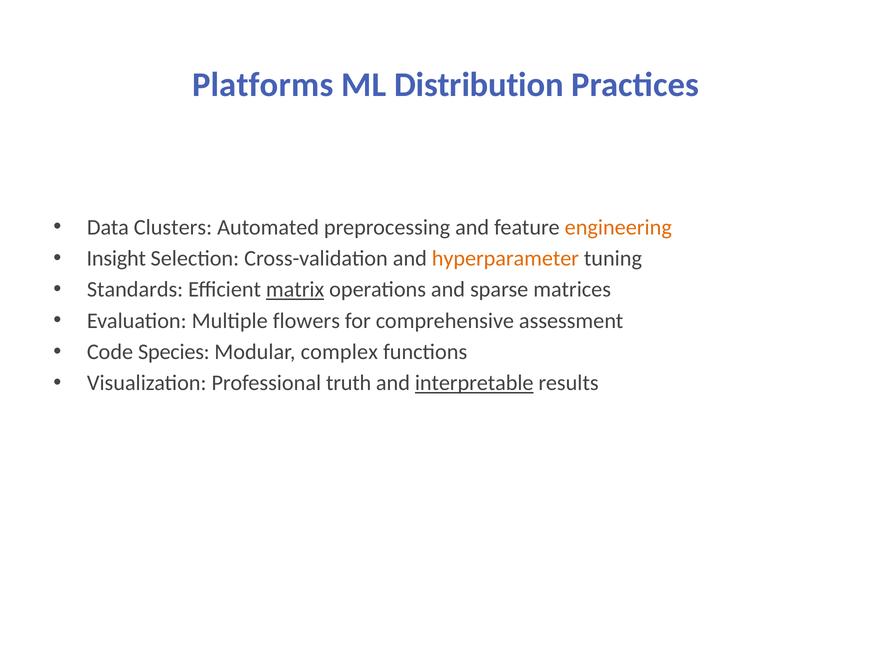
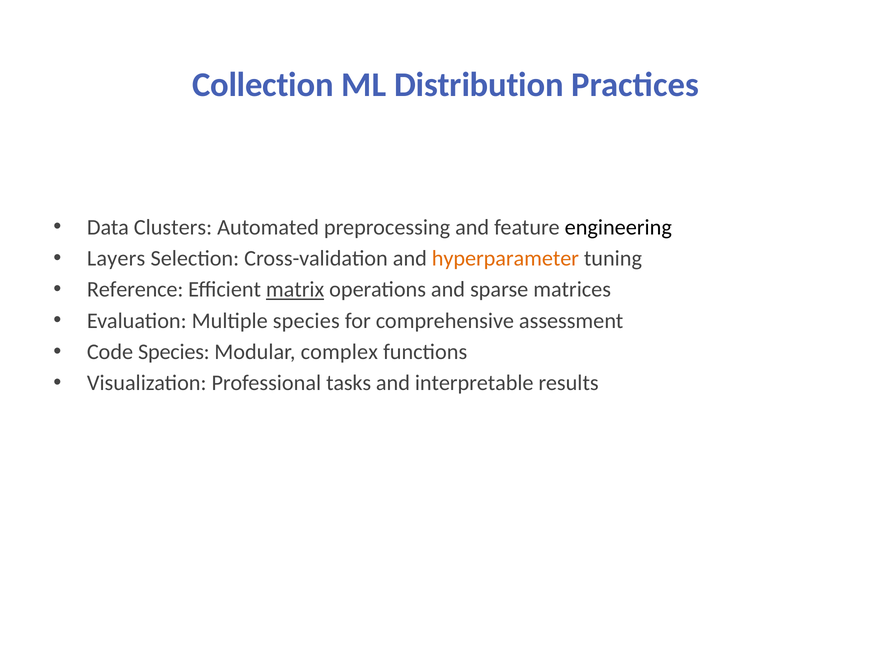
Platforms: Platforms -> Collection
engineering colour: orange -> black
Insight: Insight -> Layers
Standards: Standards -> Reference
Multiple flowers: flowers -> species
truth: truth -> tasks
interpretable underline: present -> none
